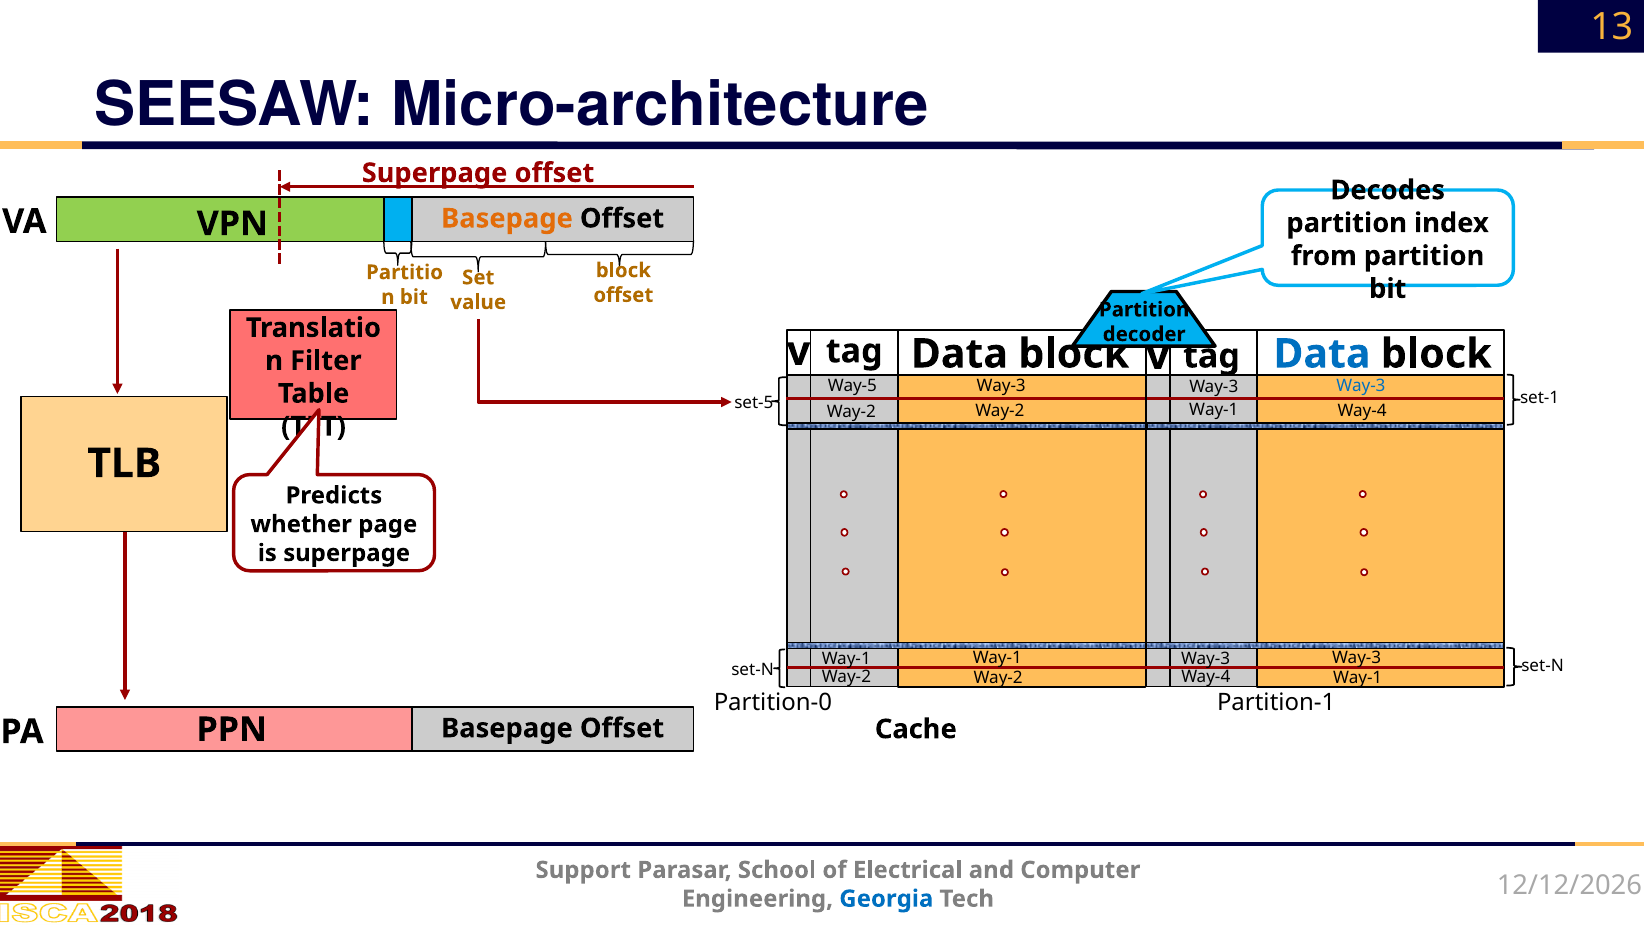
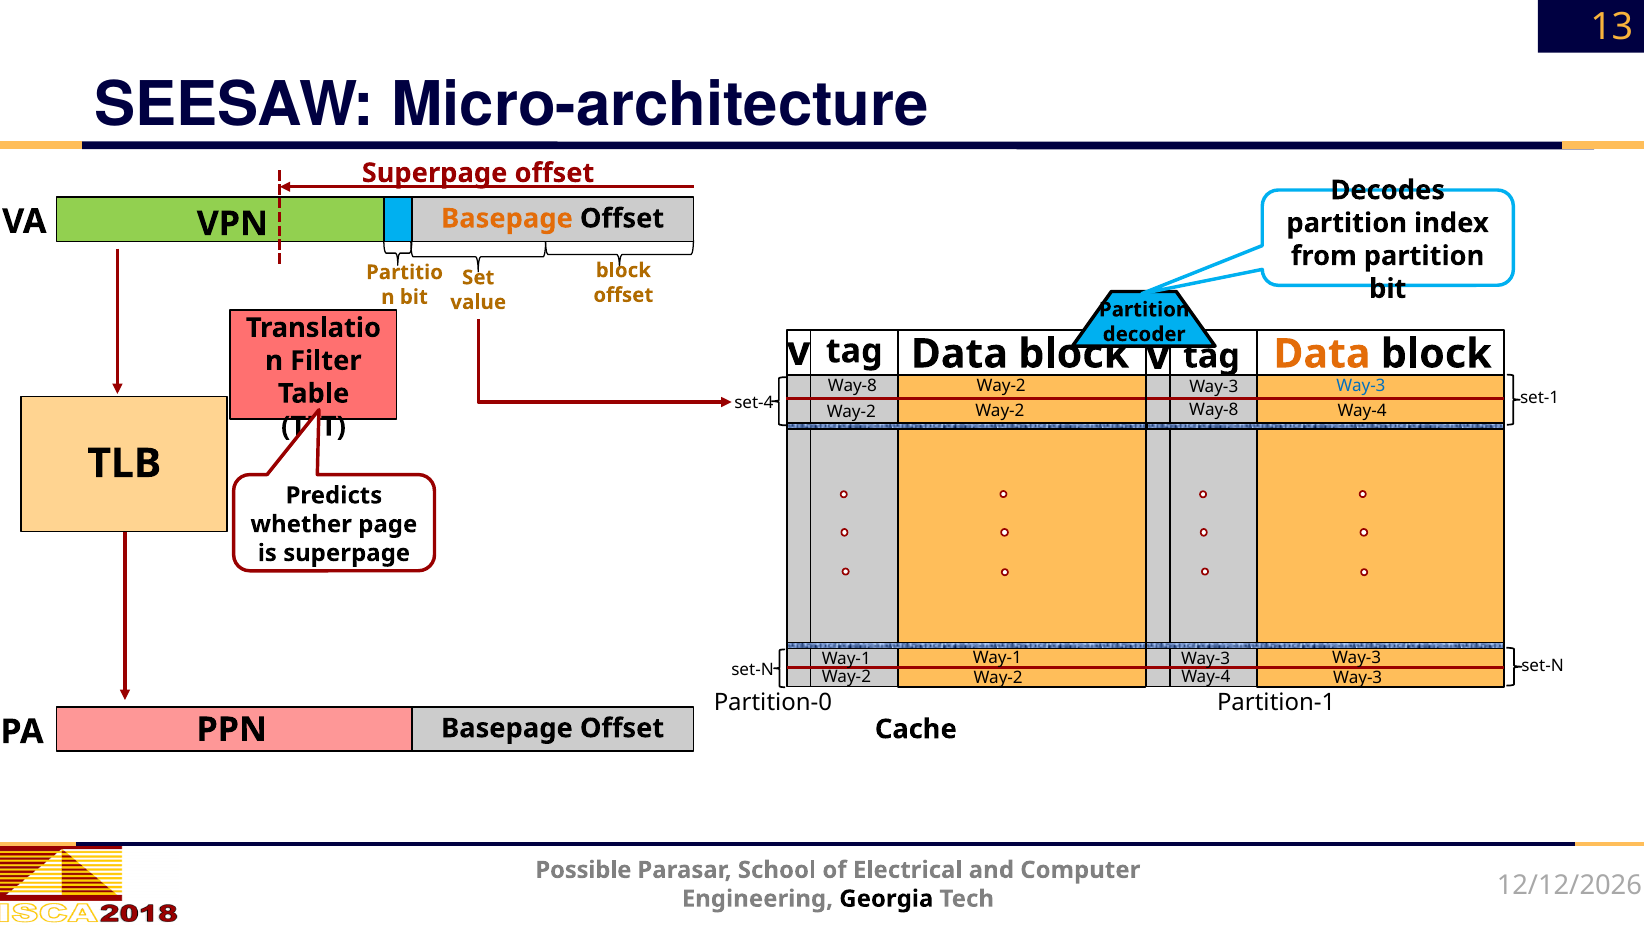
Data at (1322, 354) colour: blue -> orange
Way-5 at (852, 385): Way-5 -> Way-8
Way-3 at (1001, 386): Way-3 -> Way-2
set-5: set-5 -> set-4
Way-1 at (1214, 410): Way-1 -> Way-8
Way-1 at (1358, 677): Way-1 -> Way-3
Support: Support -> Possible
Georgia colour: blue -> black
